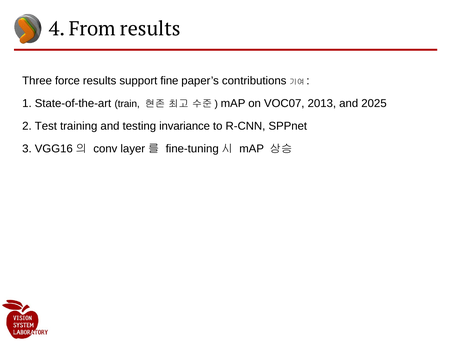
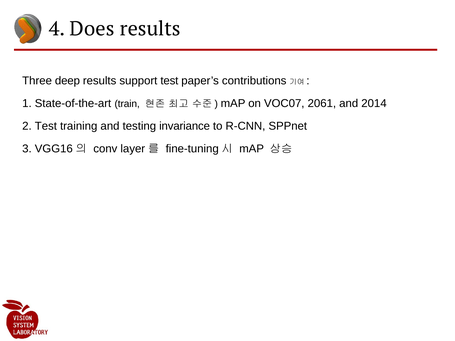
From: From -> Does
force: force -> deep
support fine: fine -> test
2013: 2013 -> 2061
2025: 2025 -> 2014
